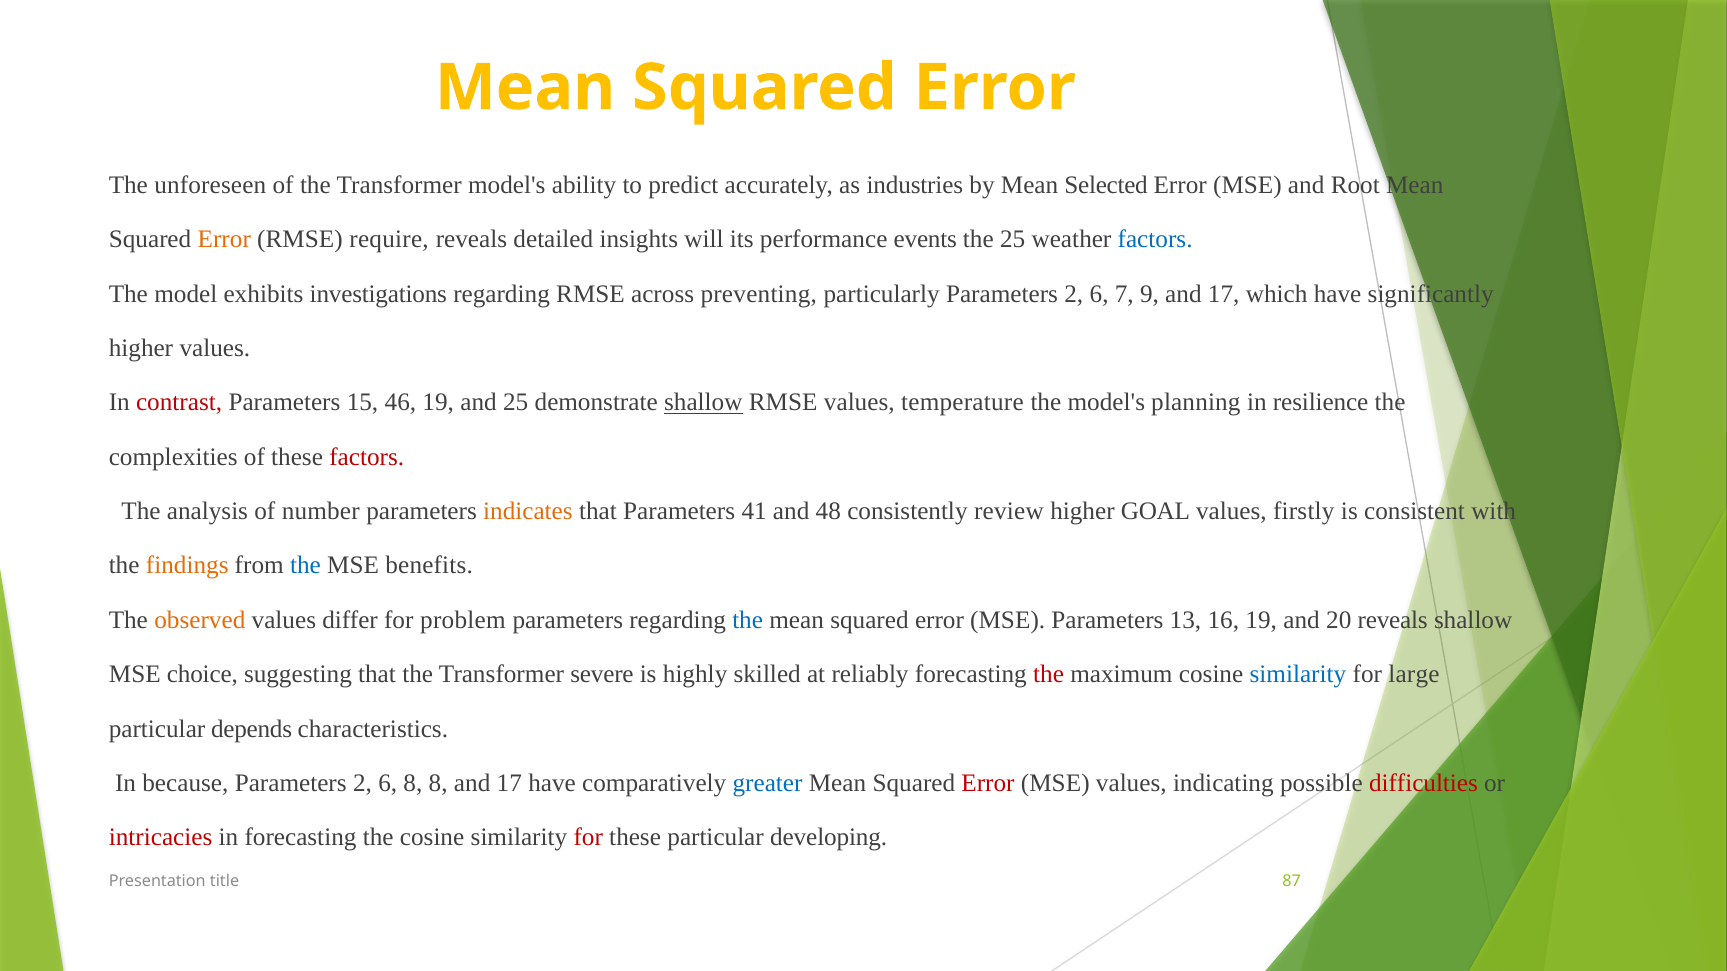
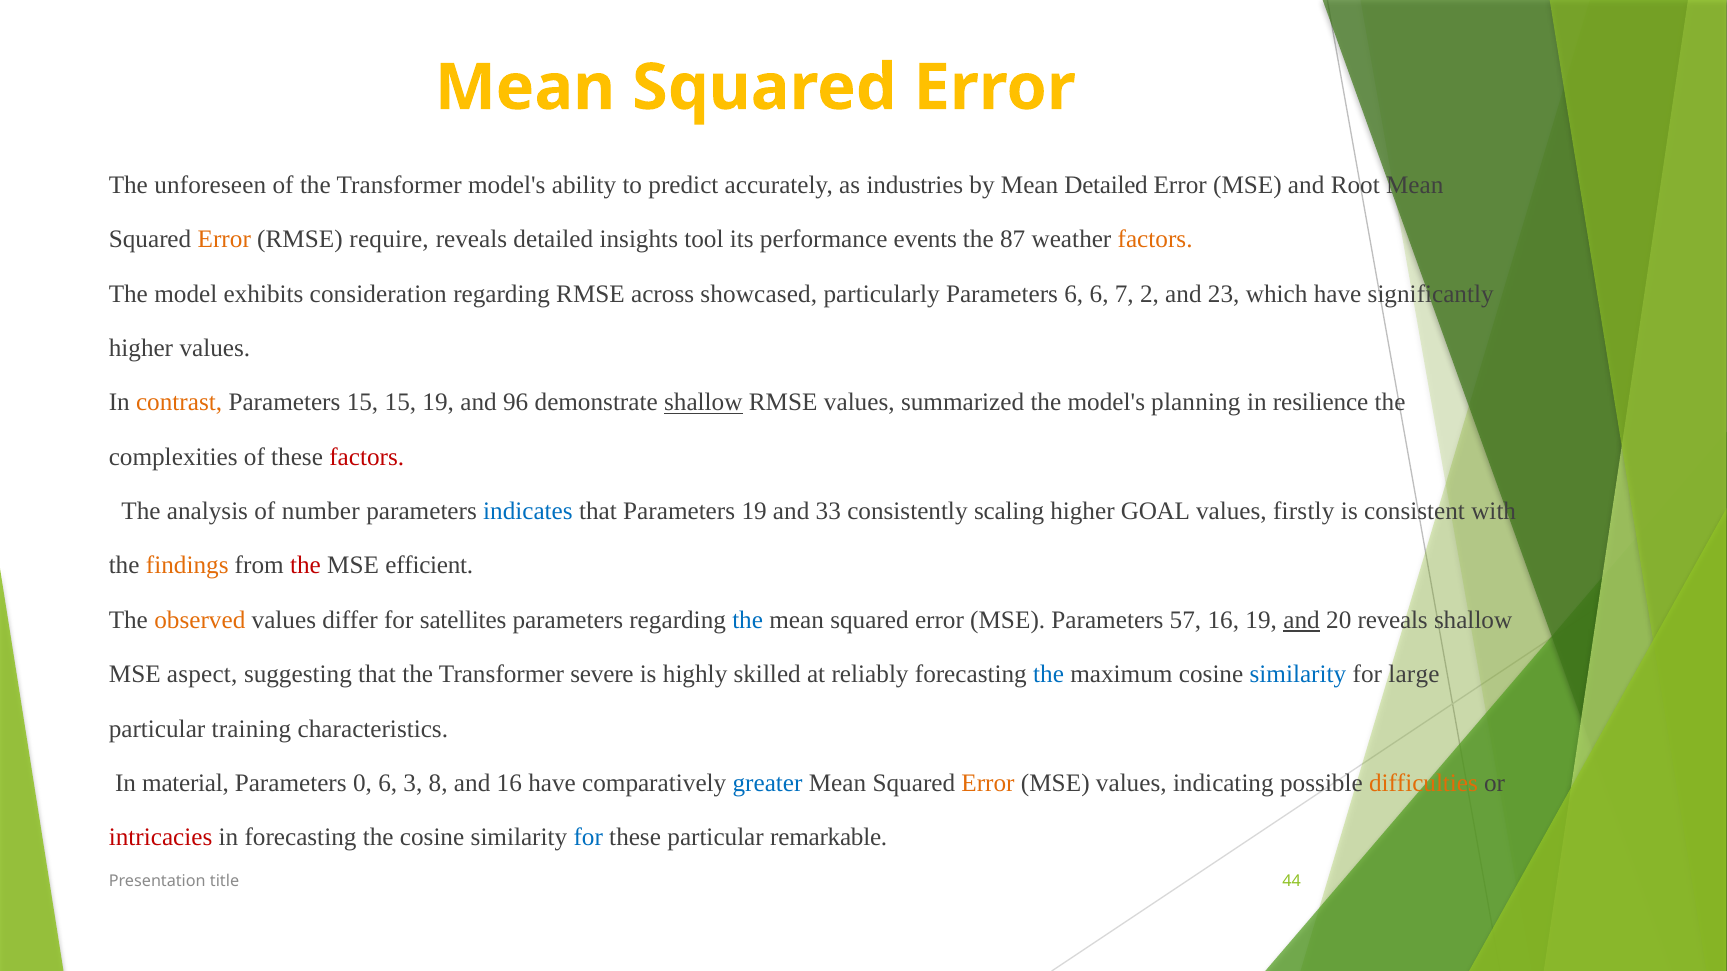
Mean Selected: Selected -> Detailed
will: will -> tool
the 25: 25 -> 87
factors at (1155, 239) colour: blue -> orange
investigations: investigations -> consideration
preventing: preventing -> showcased
particularly Parameters 2: 2 -> 6
9: 9 -> 2
17 at (1224, 294): 17 -> 23
contrast colour: red -> orange
15 46: 46 -> 15
and 25: 25 -> 96
temperature: temperature -> summarized
indicates colour: orange -> blue
Parameters 41: 41 -> 19
48: 48 -> 33
review: review -> scaling
the at (306, 566) colour: blue -> red
benefits: benefits -> efficient
problem: problem -> satellites
13: 13 -> 57
and at (1302, 620) underline: none -> present
choice: choice -> aspect
the at (1049, 675) colour: red -> blue
depends: depends -> training
because: because -> material
2 at (363, 784): 2 -> 0
6 8: 8 -> 3
8 and 17: 17 -> 16
Error at (988, 784) colour: red -> orange
difficulties colour: red -> orange
for at (588, 838) colour: red -> blue
developing: developing -> remarkable
87: 87 -> 44
